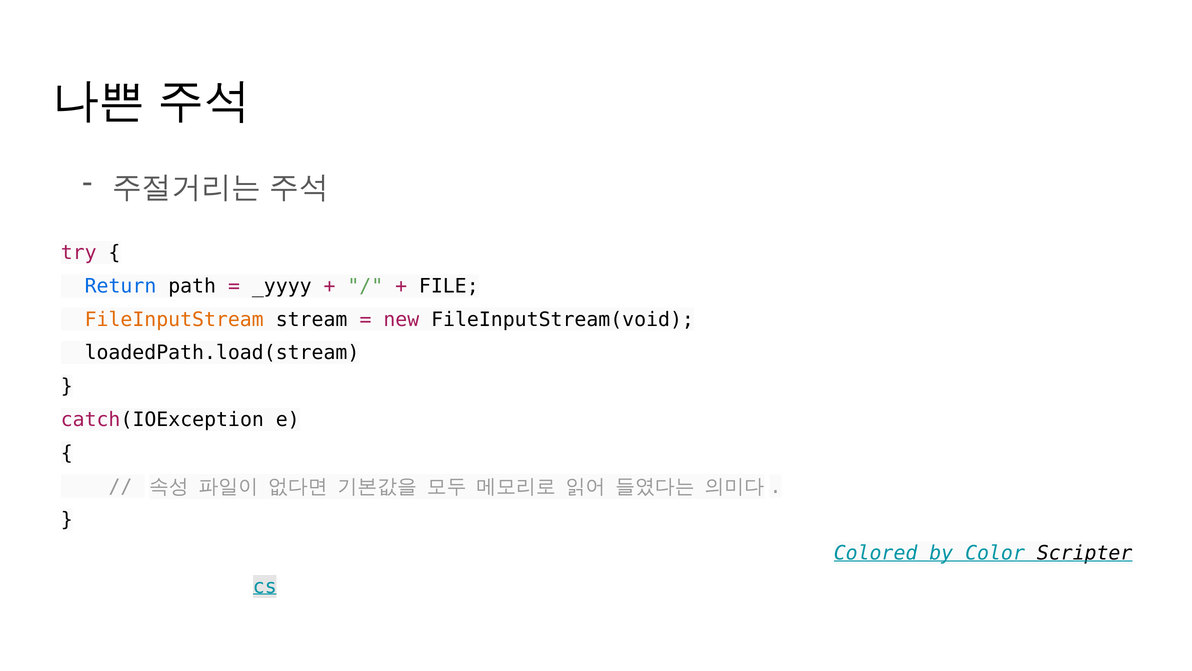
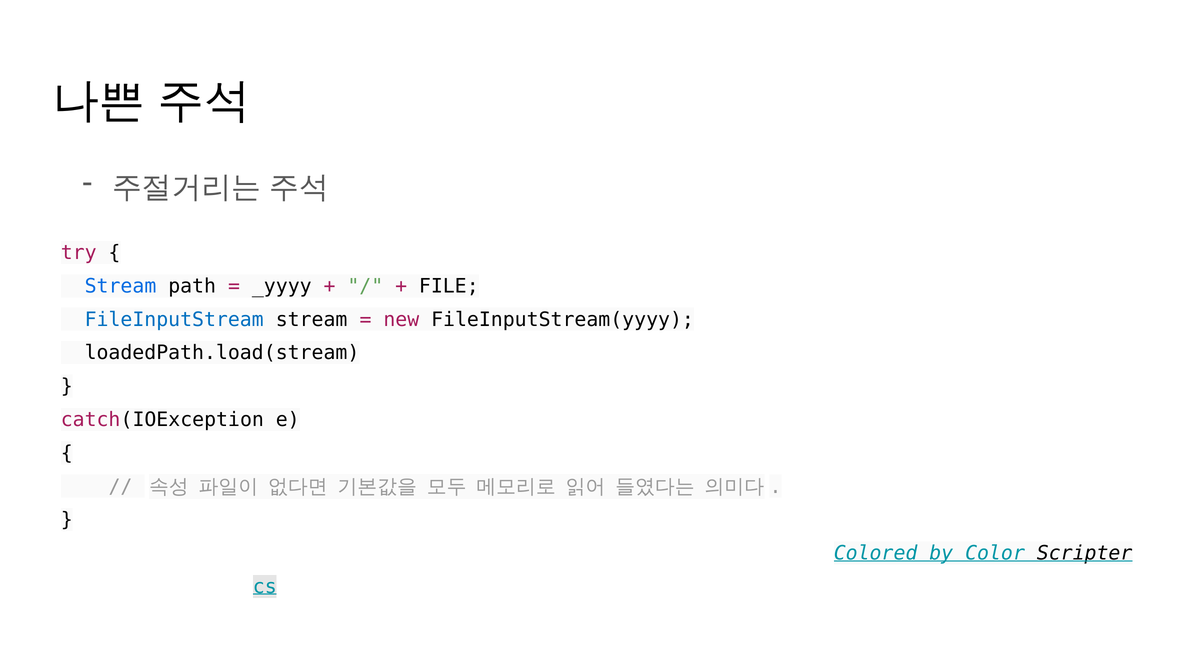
Return at (120, 286): Return -> Stream
FileInputStream colour: orange -> blue
FileInputStream(void: FileInputStream(void -> FileInputStream(yyyy
